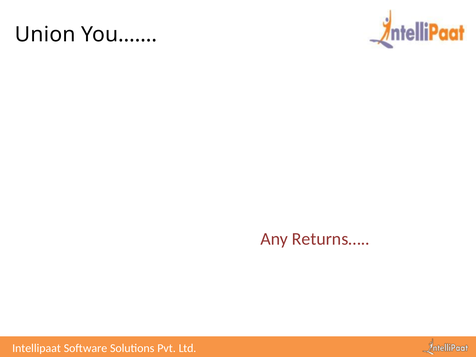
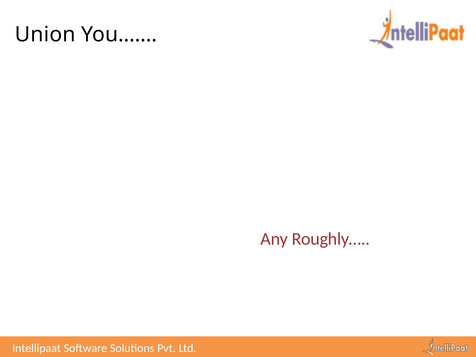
Returns…: Returns… -> Roughly…
